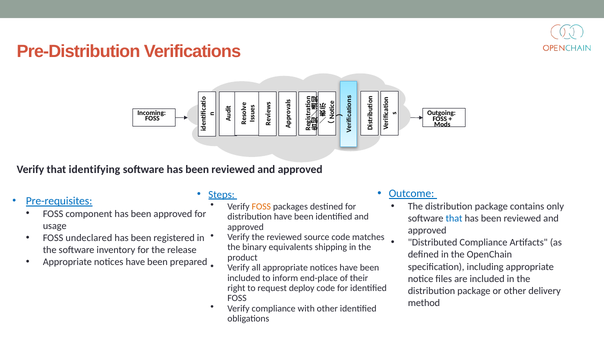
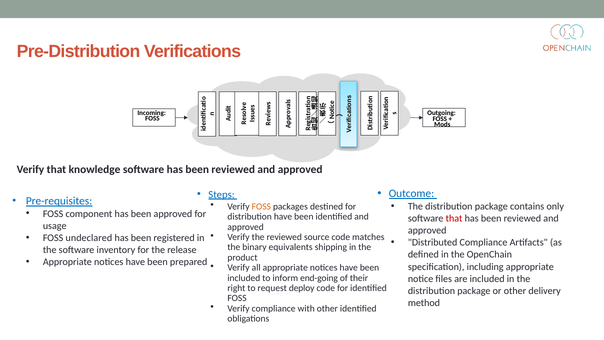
identifying: identifying -> knowledge
that at (454, 218) colour: blue -> red
end-place: end-place -> end-going
